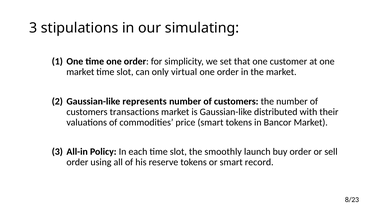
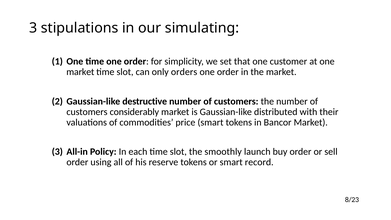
virtual: virtual -> orders
represents: represents -> destructive
transactions: transactions -> considerably
